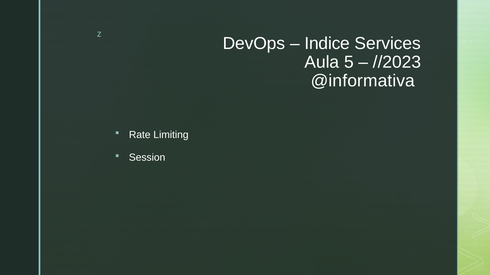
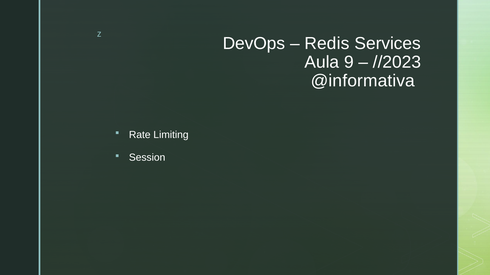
Indice: Indice -> Redis
5: 5 -> 9
